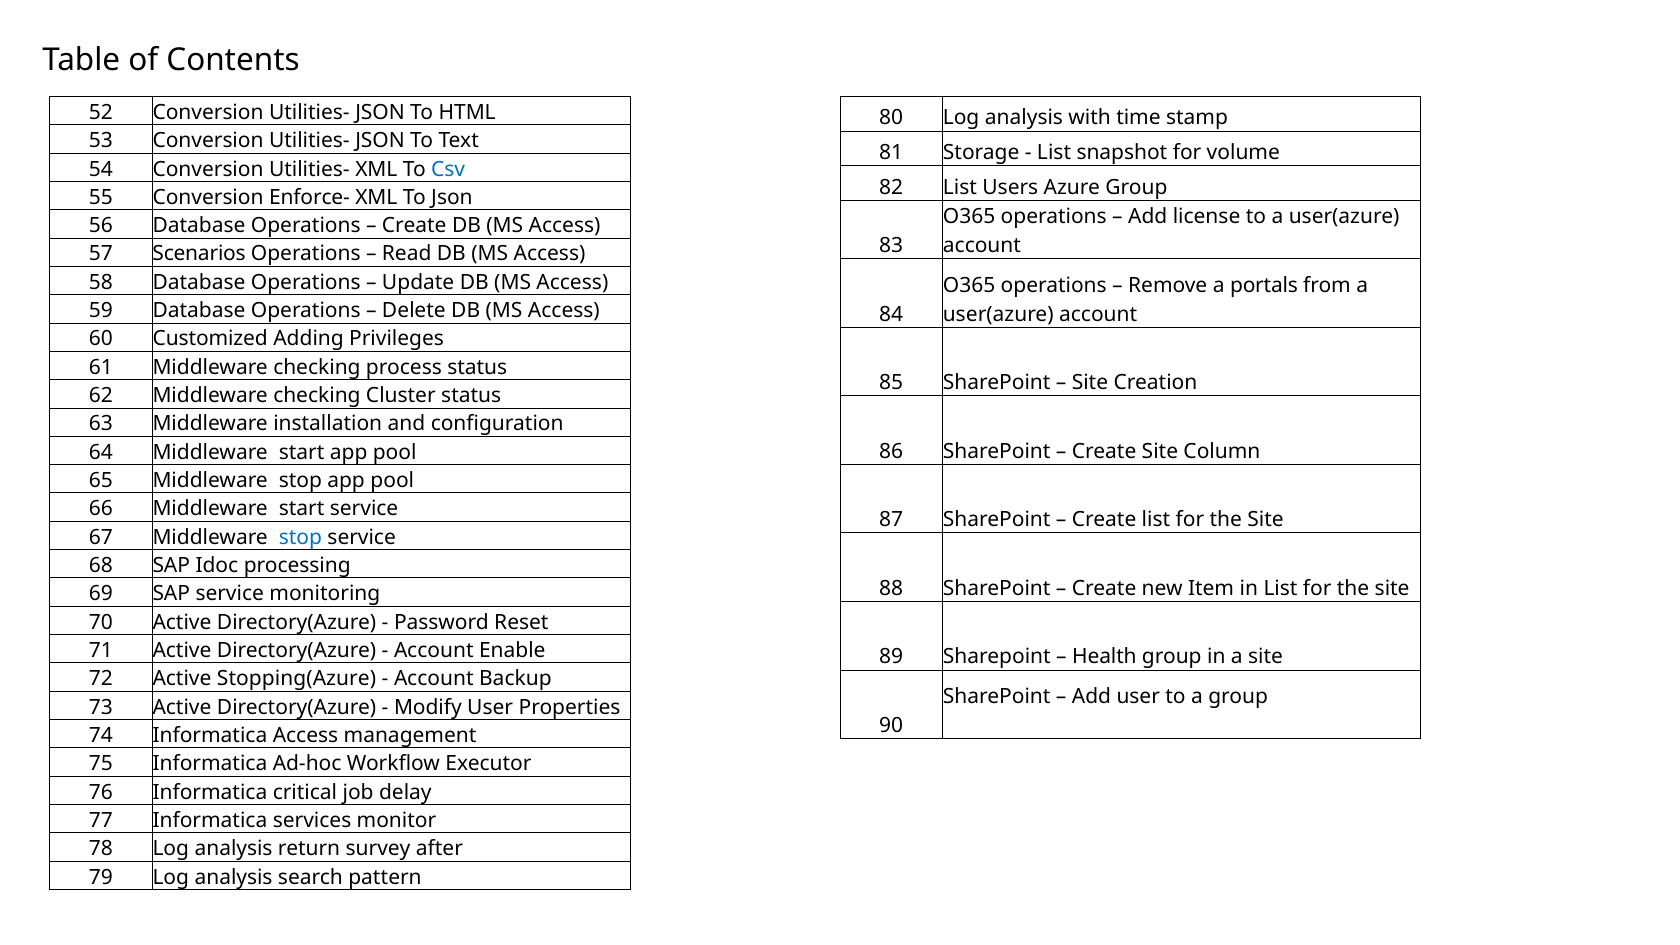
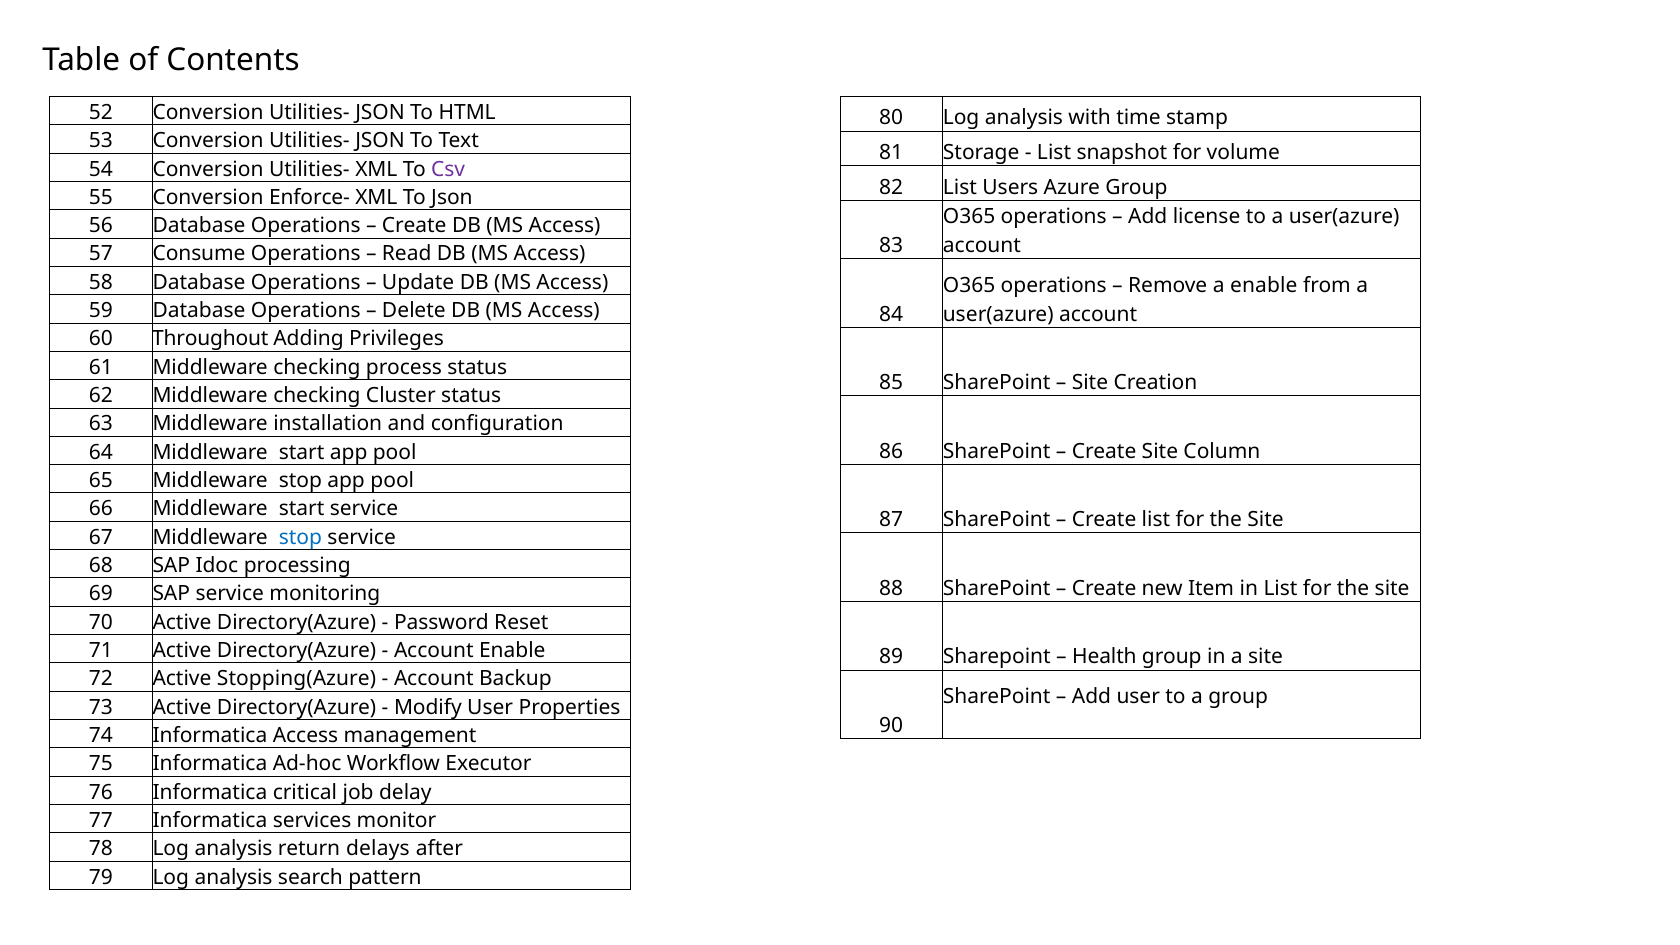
Csv colour: blue -> purple
Scenarios: Scenarios -> Consume
a portals: portals -> enable
Customized: Customized -> Throughout
survey: survey -> delays
